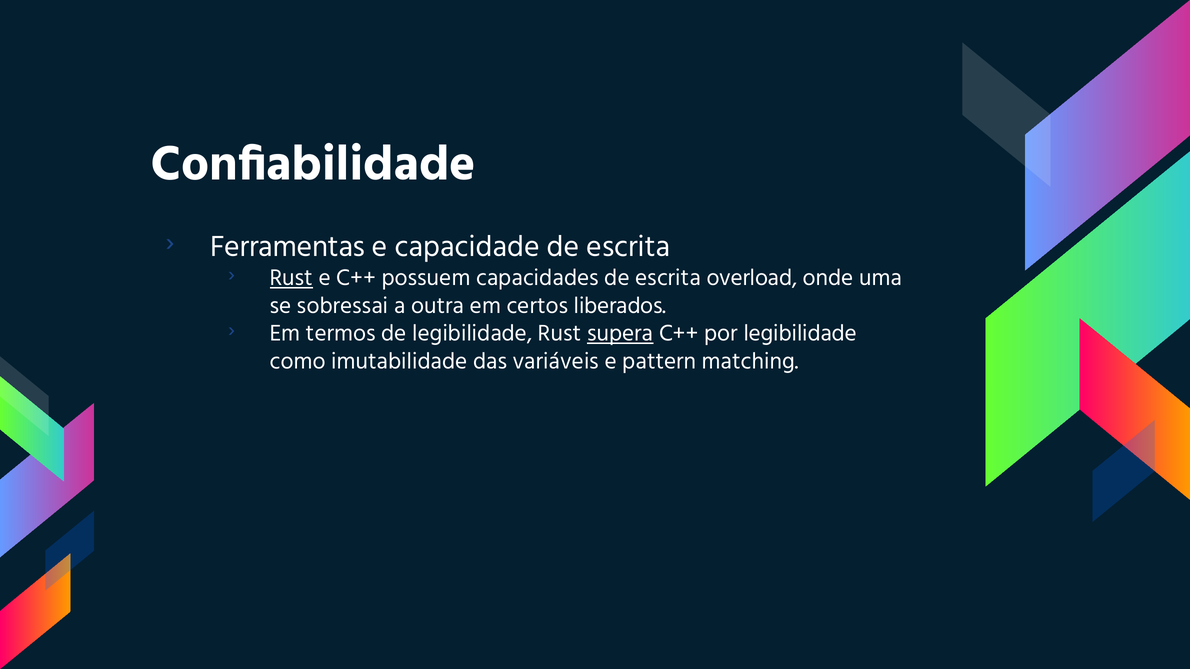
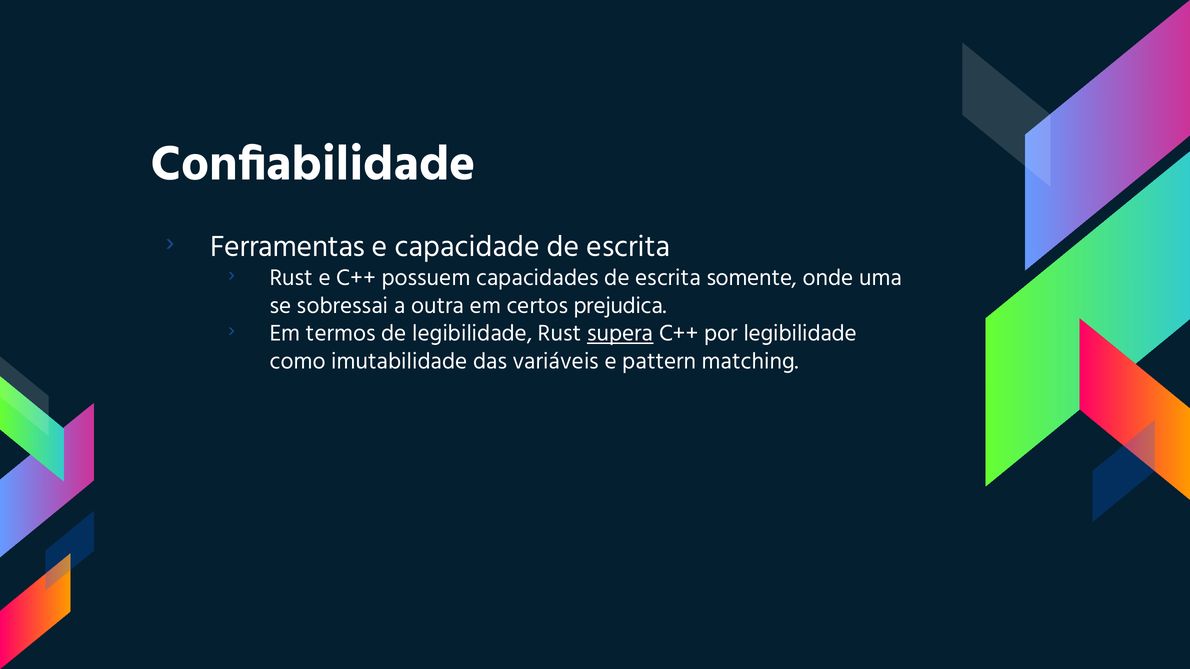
Rust at (291, 278) underline: present -> none
overload: overload -> somente
liberados: liberados -> prejudica
